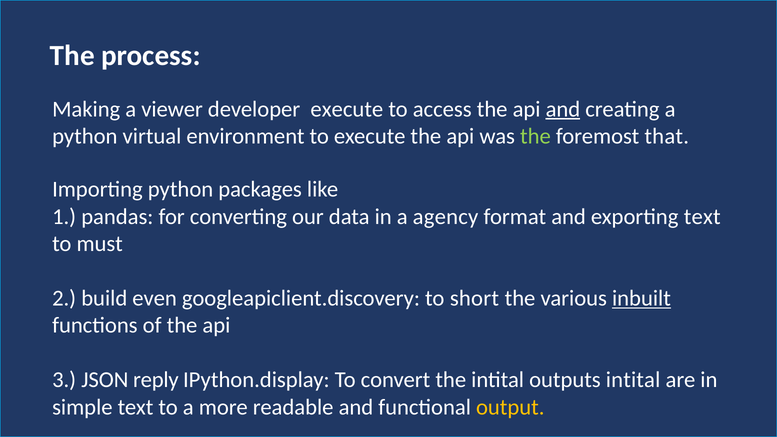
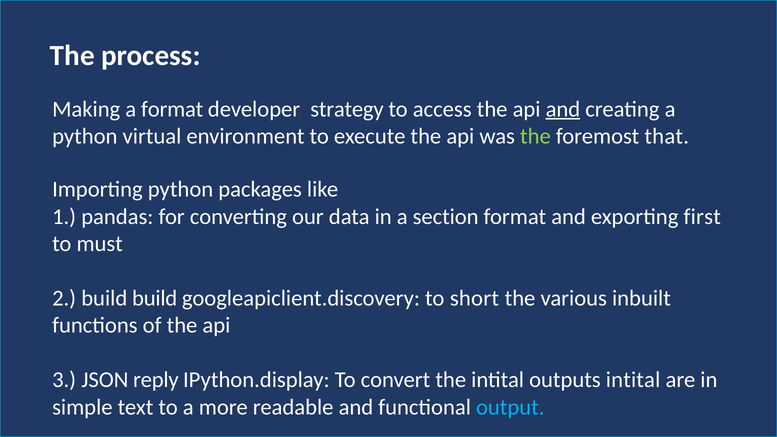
a viewer: viewer -> format
developer execute: execute -> strategy
agency: agency -> section
exporting text: text -> first
build even: even -> build
inbuilt underline: present -> none
output colour: yellow -> light blue
